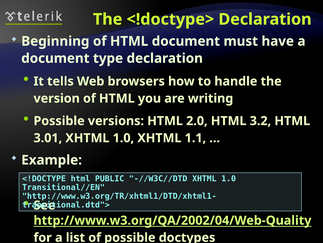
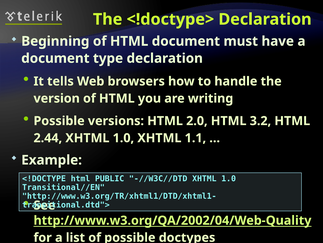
3.01: 3.01 -> 2.44
